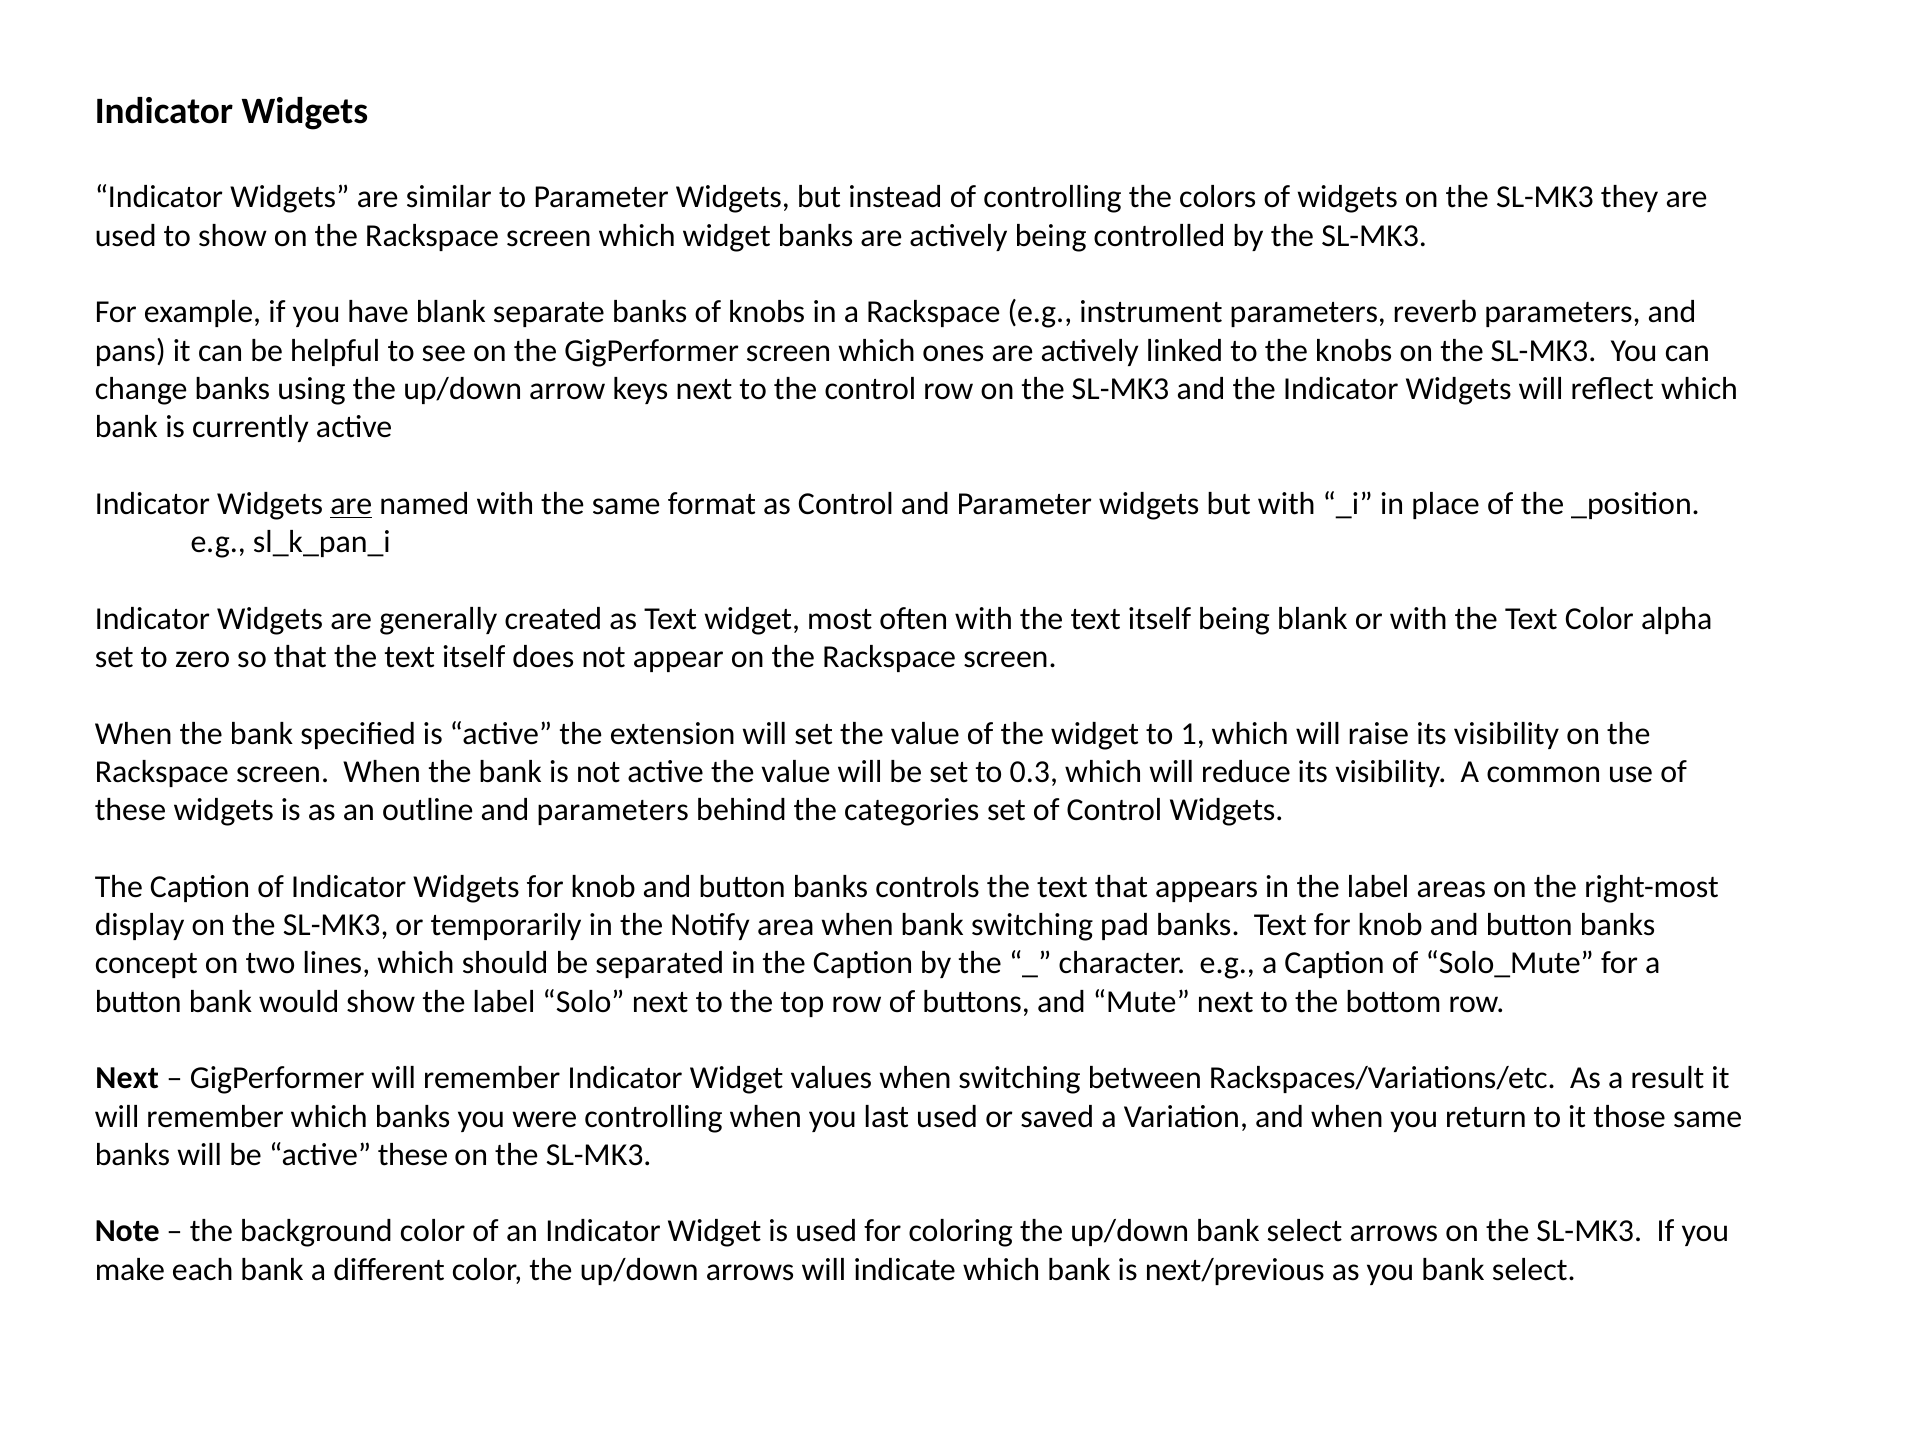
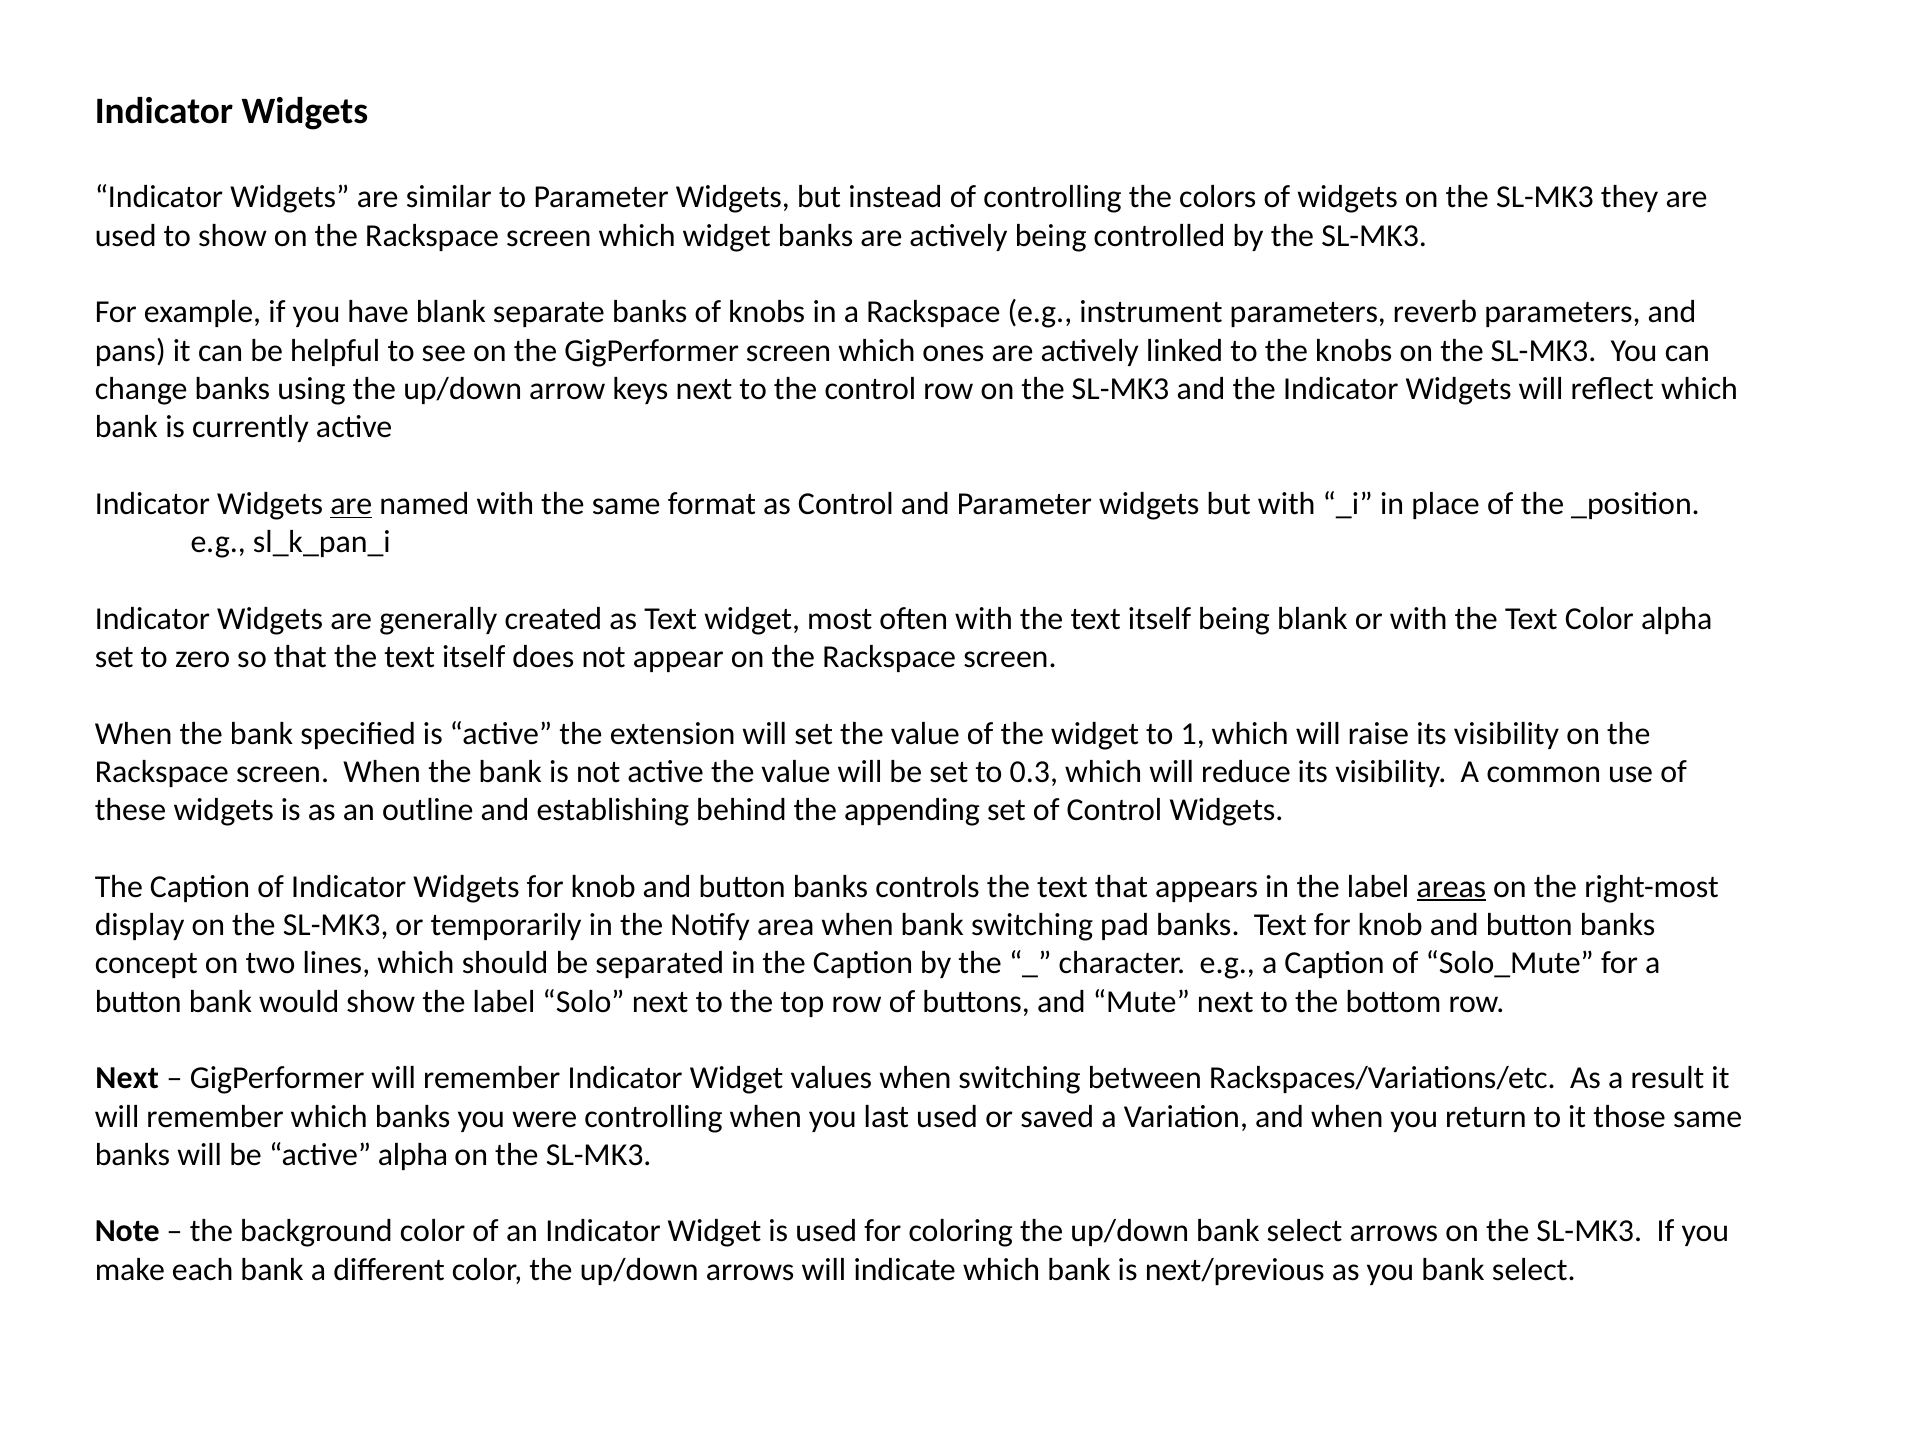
and parameters: parameters -> establishing
categories: categories -> appending
areas underline: none -> present
active these: these -> alpha
